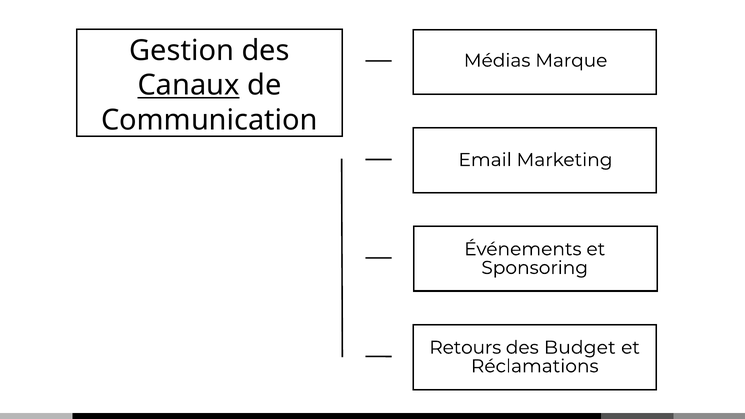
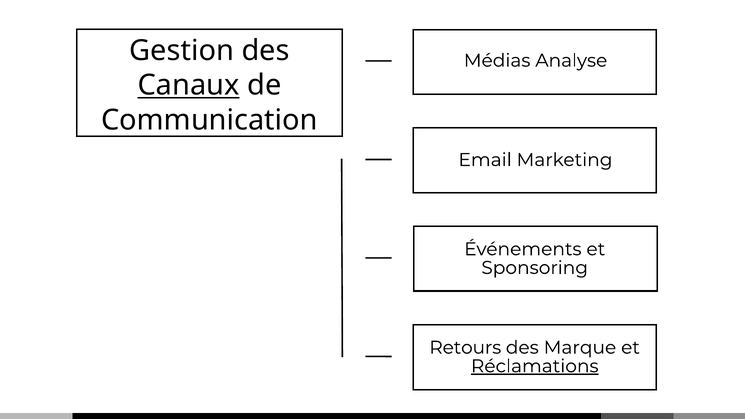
Marque: Marque -> Analyse
Budget: Budget -> Marque
Réclamations underline: none -> present
